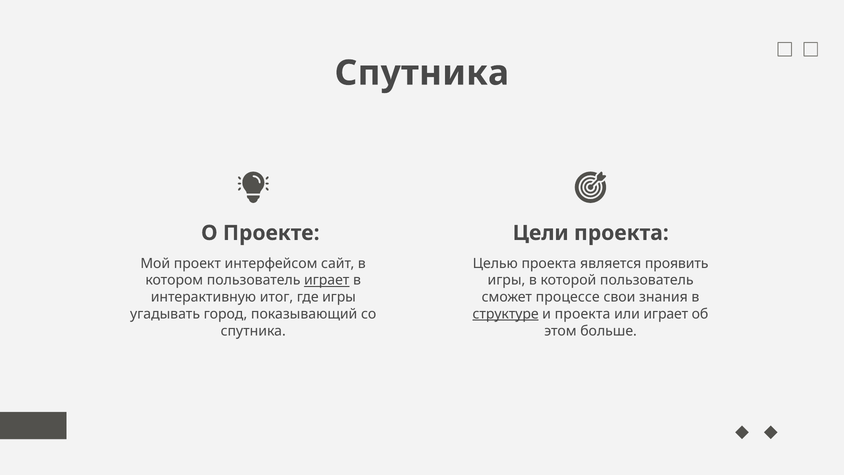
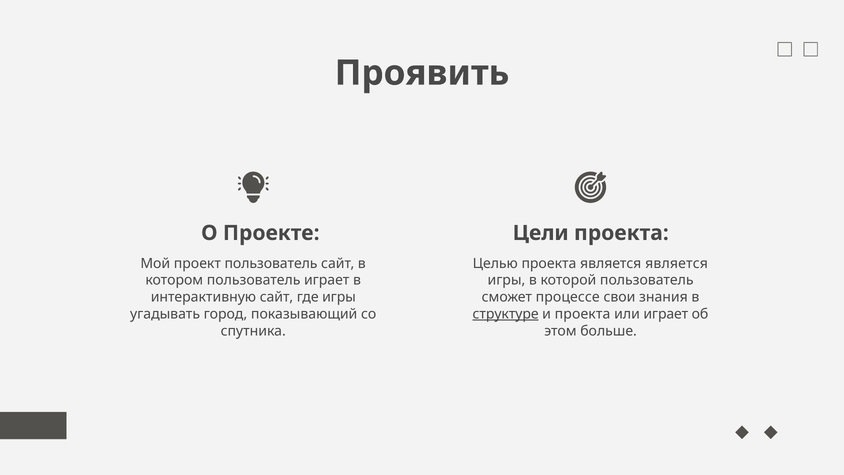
Спутника at (422, 73): Спутника -> Проявить
проект интерфейсом: интерфейсом -> пользователь
является проявить: проявить -> является
играет at (327, 280) underline: present -> none
интерактивную итог: итог -> сайт
